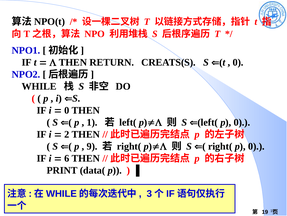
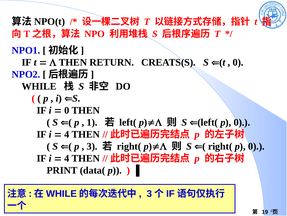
2 at (67, 134): 2 -> 4
9: 9 -> 3
6 at (67, 158): 6 -> 4
